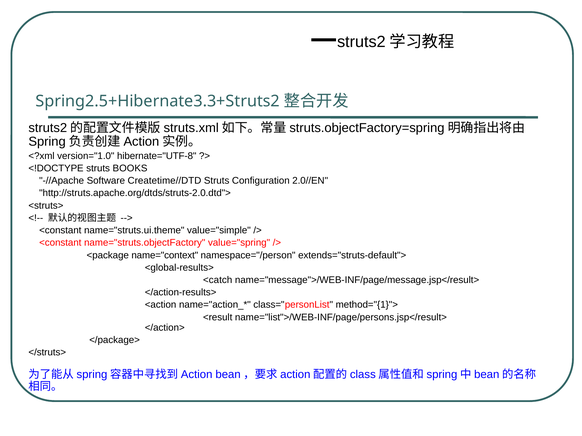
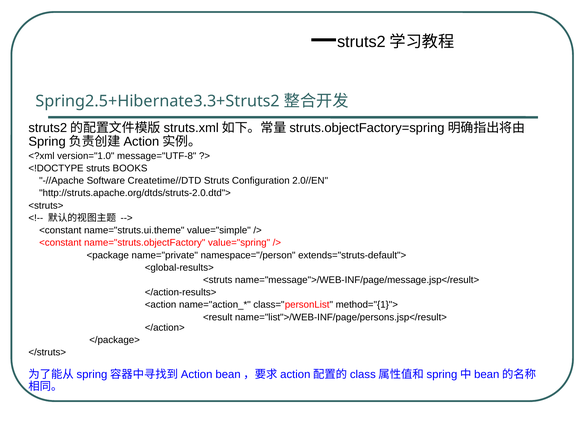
hibernate="UTF-8: hibernate="UTF-8 -> message="UTF-8
name="context: name="context -> name="private
<catch: <catch -> <struts
